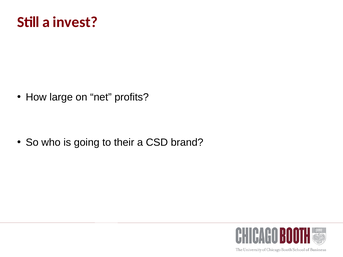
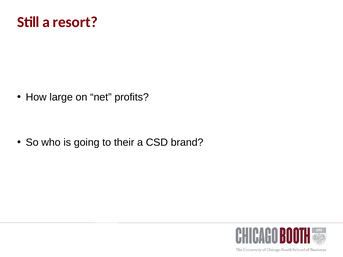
invest: invest -> resort
